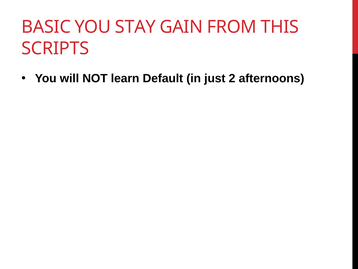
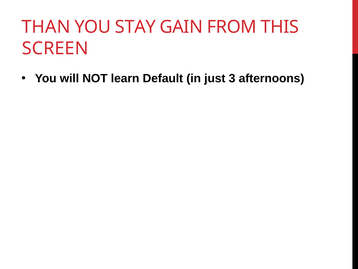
BASIC: BASIC -> THAN
SCRIPTS: SCRIPTS -> SCREEN
2: 2 -> 3
